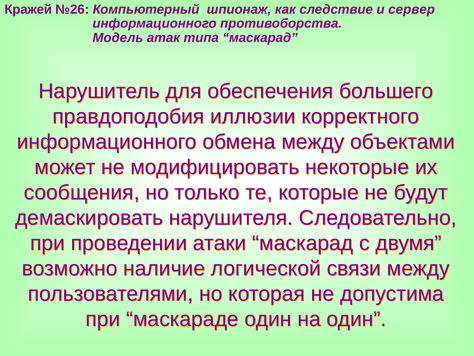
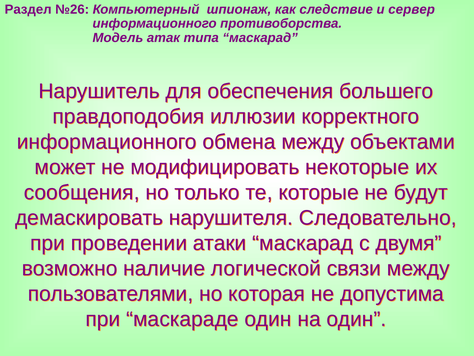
Кражей: Кражей -> Раздел
